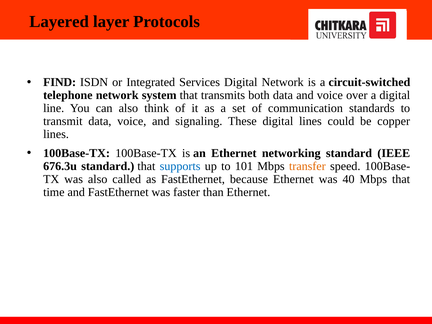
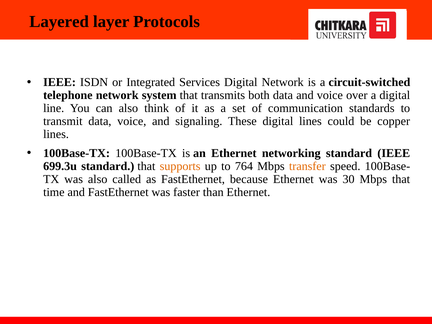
FIND at (60, 82): FIND -> IEEE
676.3u: 676.3u -> 699.3u
supports colour: blue -> orange
101: 101 -> 764
40: 40 -> 30
